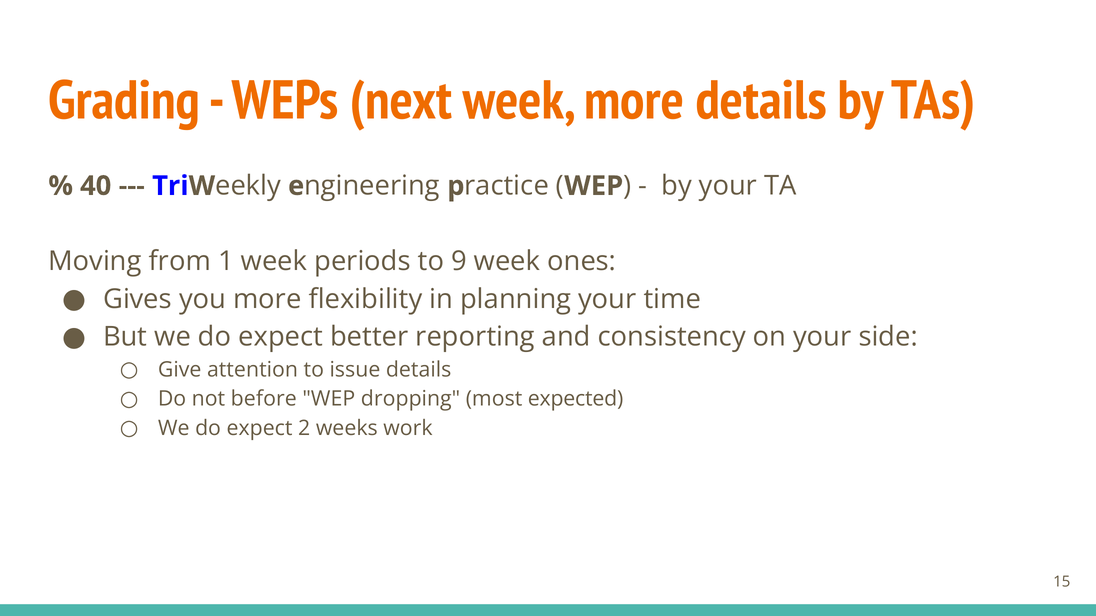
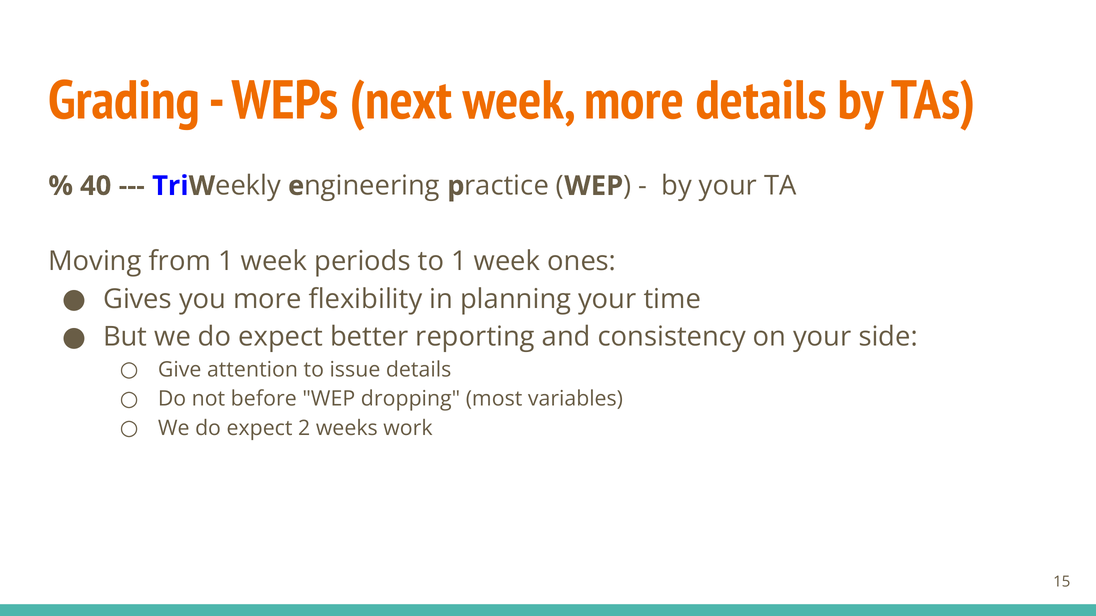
to 9: 9 -> 1
expected: expected -> variables
